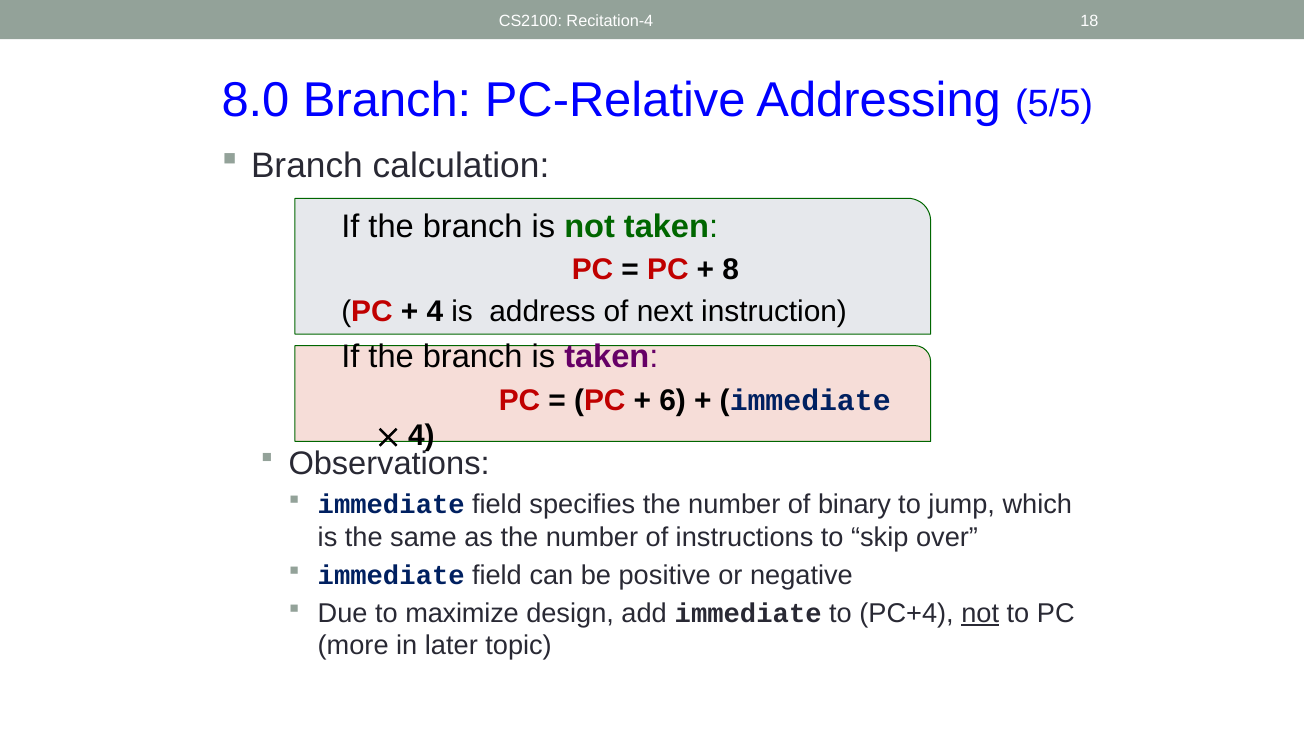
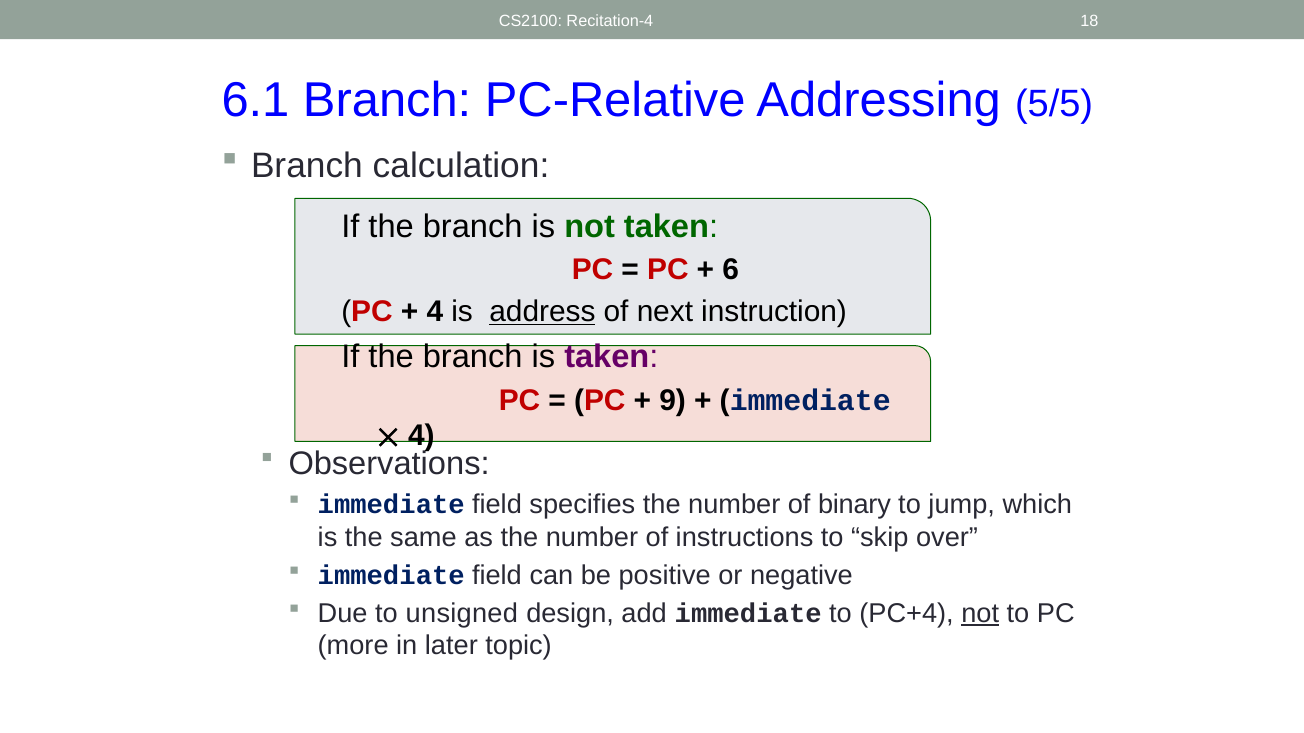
8.0: 8.0 -> 6.1
8: 8 -> 6
address underline: none -> present
6: 6 -> 9
maximize: maximize -> unsigned
